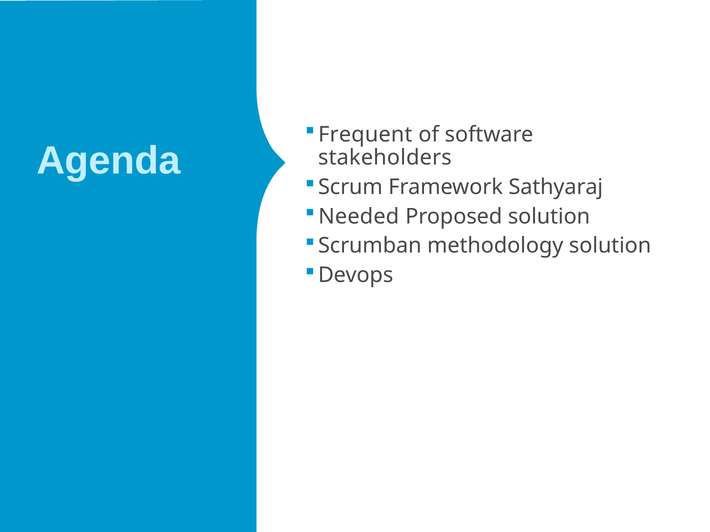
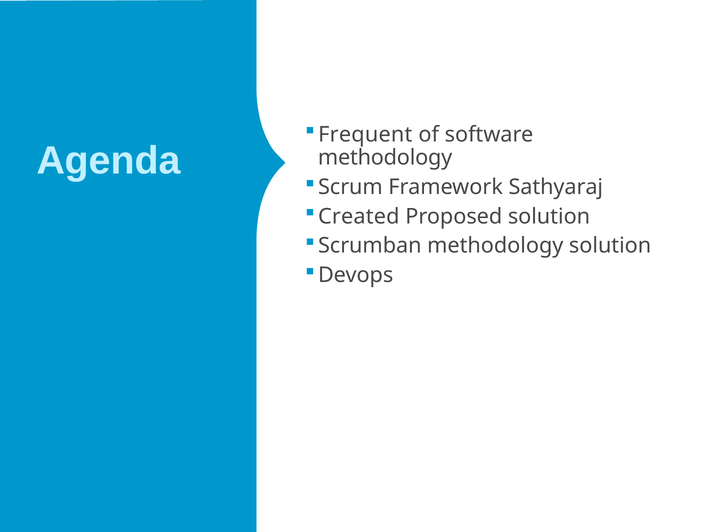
stakeholders at (385, 158): stakeholders -> methodology
Needed: Needed -> Created
